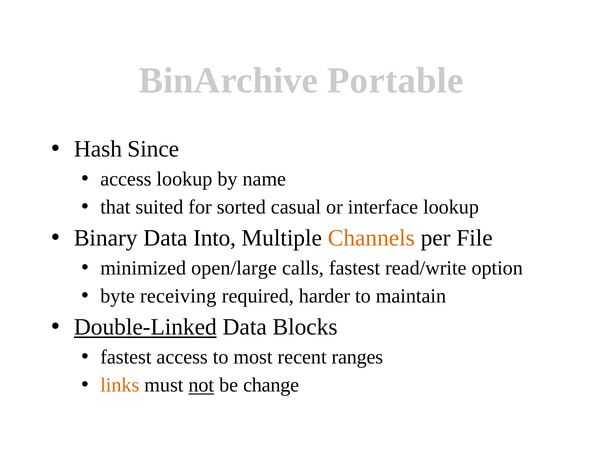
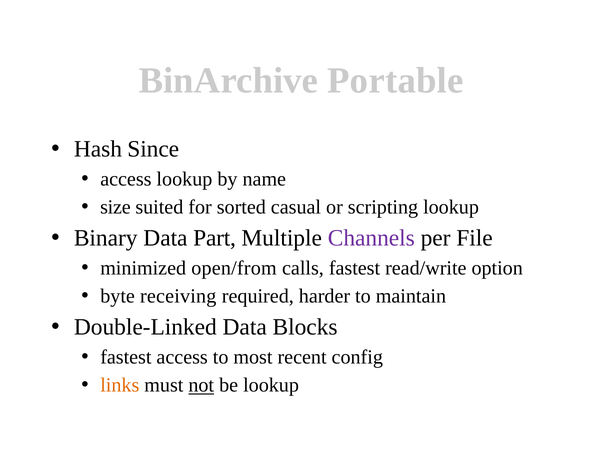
that: that -> size
interface: interface -> scripting
Into: Into -> Part
Channels colour: orange -> purple
open/large: open/large -> open/from
Double-Linked underline: present -> none
ranges: ranges -> config
be change: change -> lookup
